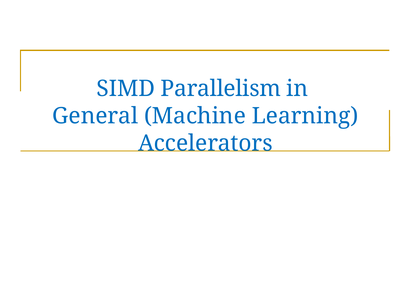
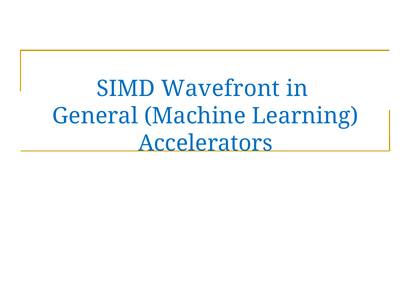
Parallelism: Parallelism -> Wavefront
